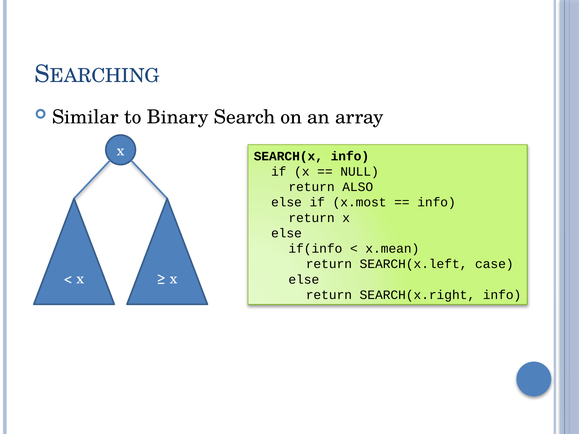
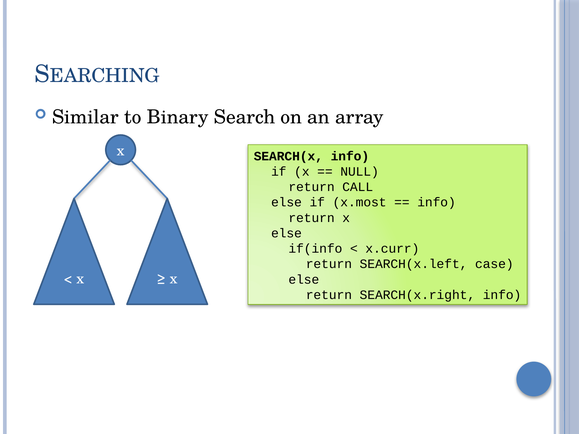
ALSO: ALSO -> CALL
x.mean: x.mean -> x.curr
